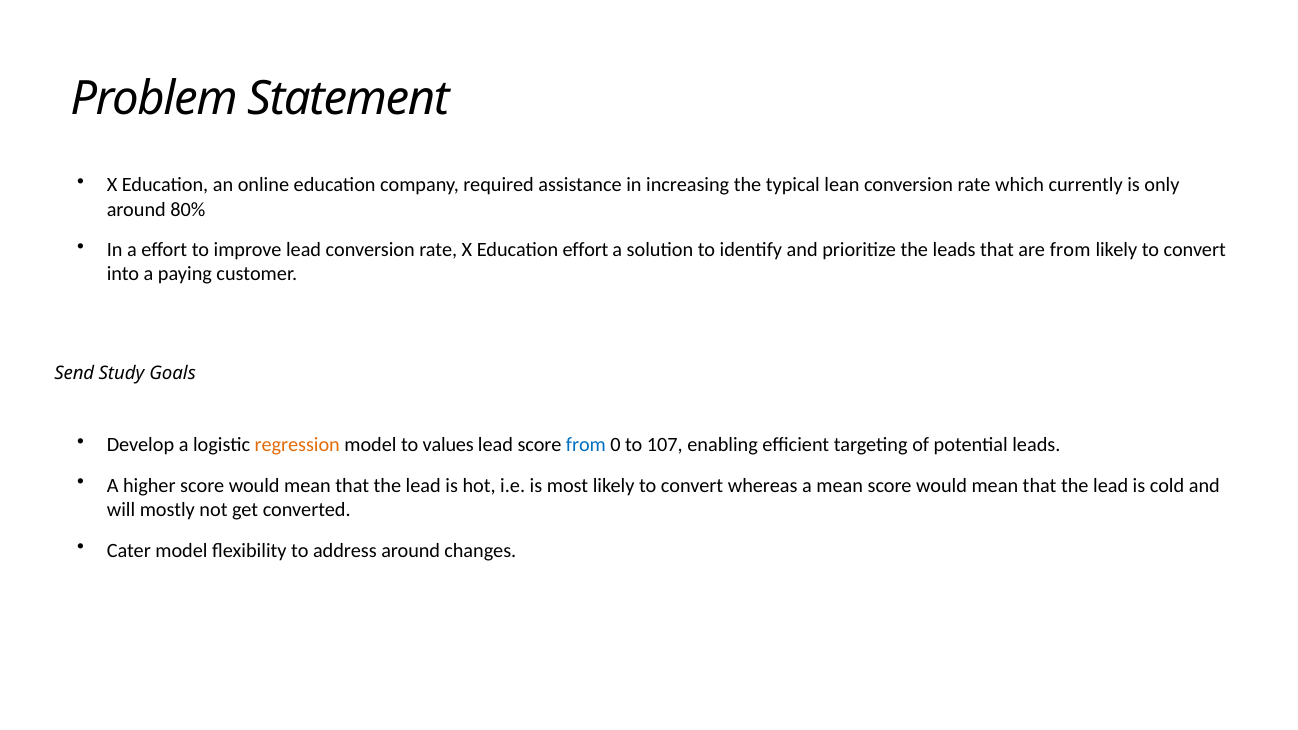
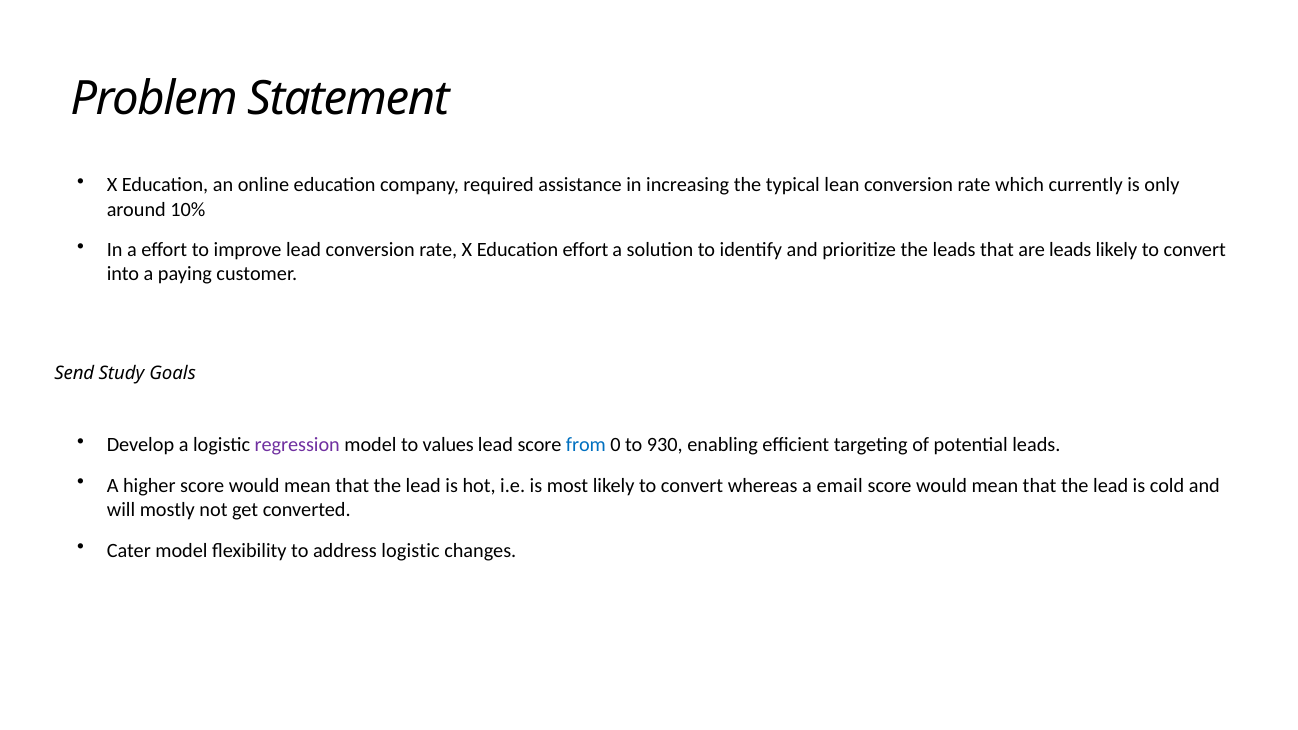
80%: 80% -> 10%
are from: from -> leads
regression colour: orange -> purple
107: 107 -> 930
a mean: mean -> email
address around: around -> logistic
